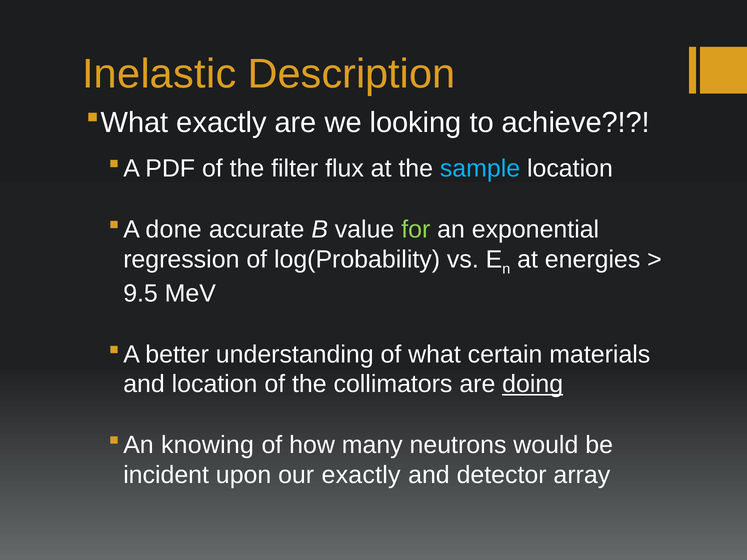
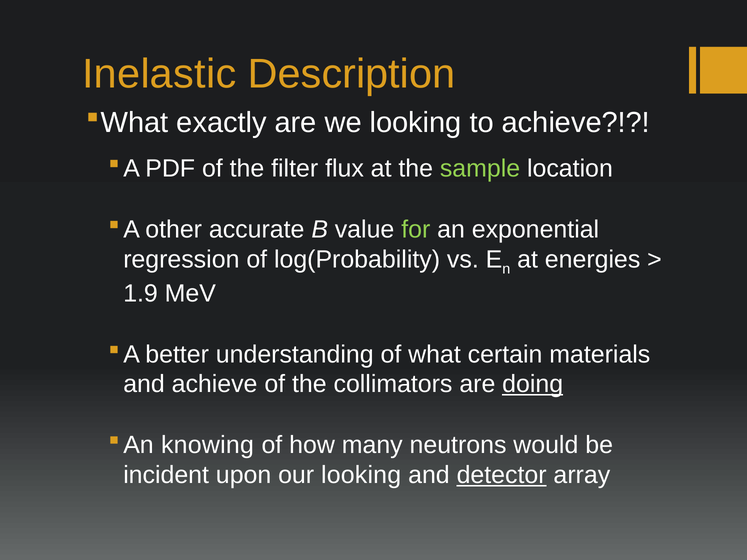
sample colour: light blue -> light green
done: done -> other
9.5: 9.5 -> 1.9
and location: location -> achieve
our exactly: exactly -> looking
detector underline: none -> present
